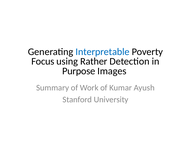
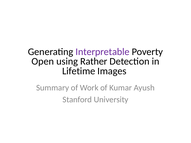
Interpretable colour: blue -> purple
Focus: Focus -> Open
Purpose: Purpose -> Lifetime
